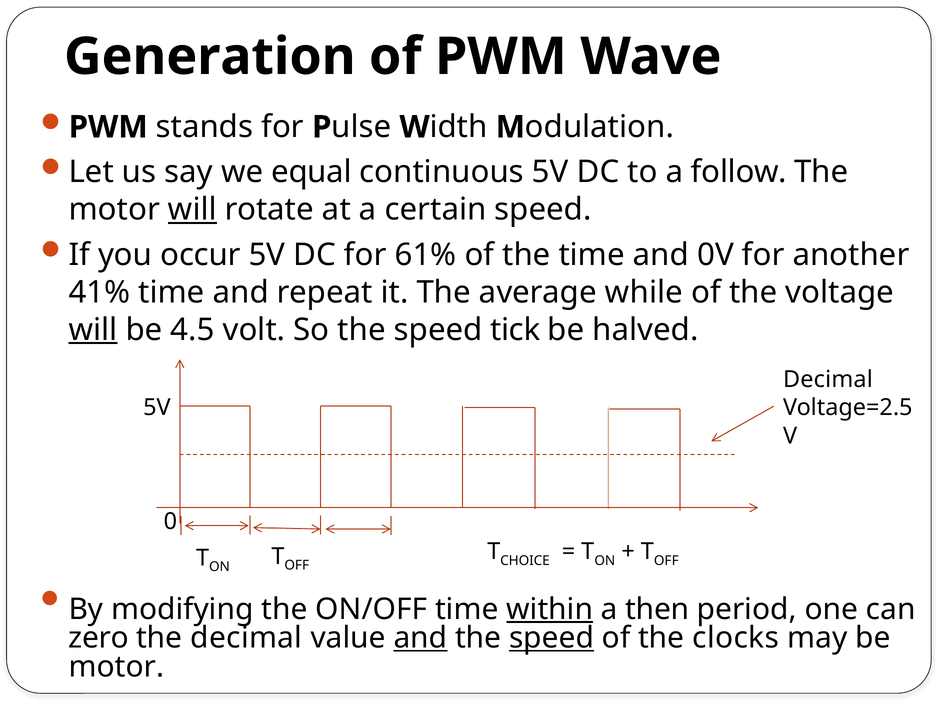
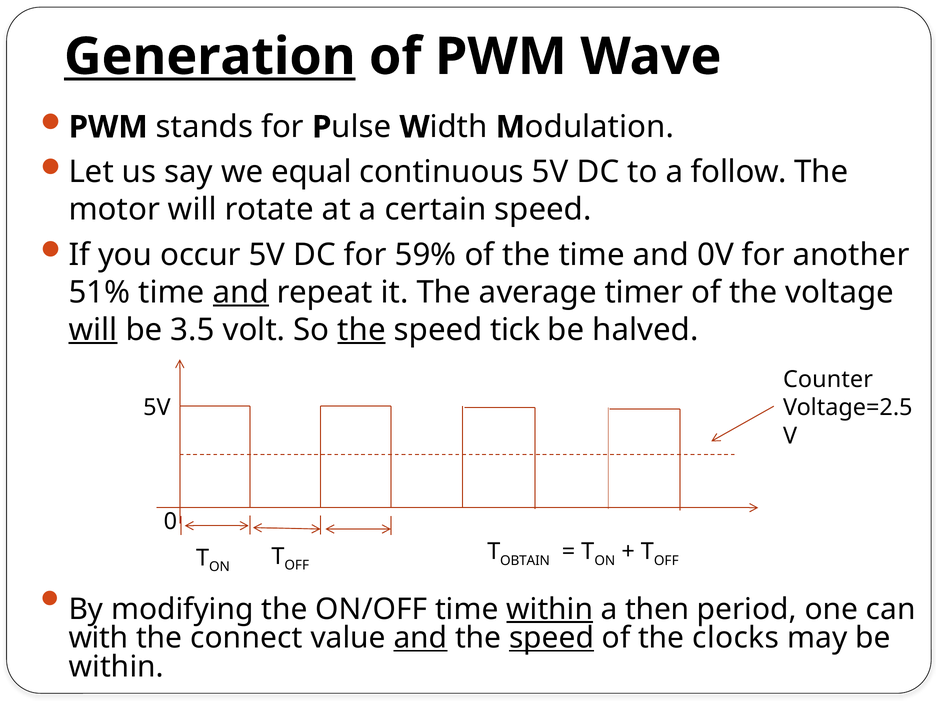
Generation underline: none -> present
will at (192, 210) underline: present -> none
61%: 61% -> 59%
41%: 41% -> 51%
and at (241, 292) underline: none -> present
while: while -> timer
4.5: 4.5 -> 3.5
the at (362, 330) underline: none -> present
Decimal at (828, 380): Decimal -> Counter
CHOICE: CHOICE -> OBTAIN
zero: zero -> with
the decimal: decimal -> connect
motor at (116, 667): motor -> within
